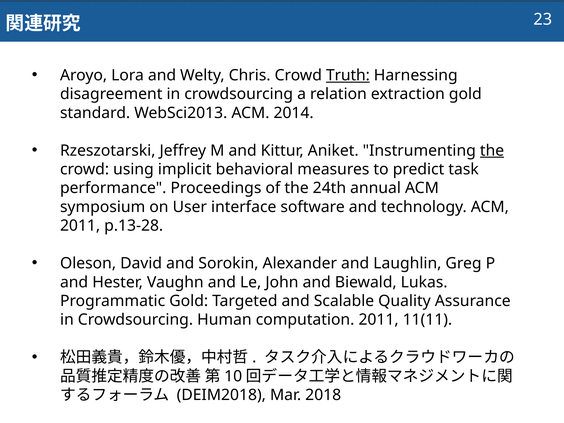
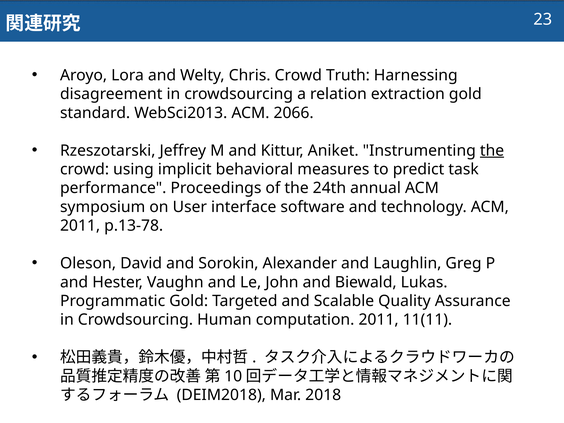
Truth underline: present -> none
2014: 2014 -> 2066
p.13-28: p.13-28 -> p.13-78
